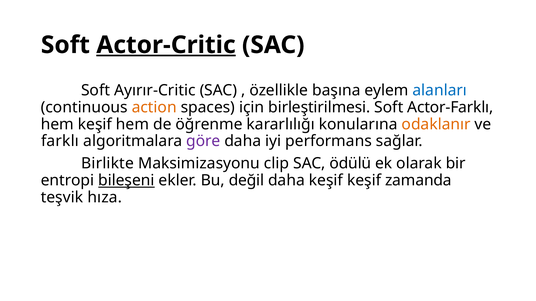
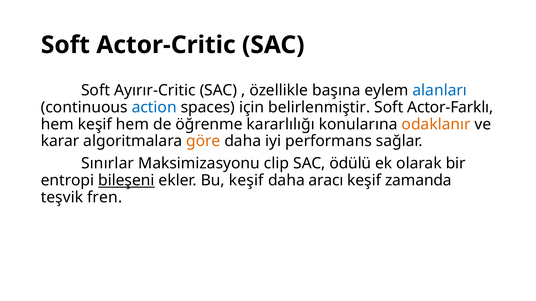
Actor-Critic underline: present -> none
action colour: orange -> blue
birleştirilmesi: birleştirilmesi -> belirlenmiştir
farklı: farklı -> karar
göre colour: purple -> orange
Birlikte: Birlikte -> Sınırlar
Bu değil: değil -> keşif
daha keşif: keşif -> aracı
hıza: hıza -> fren
